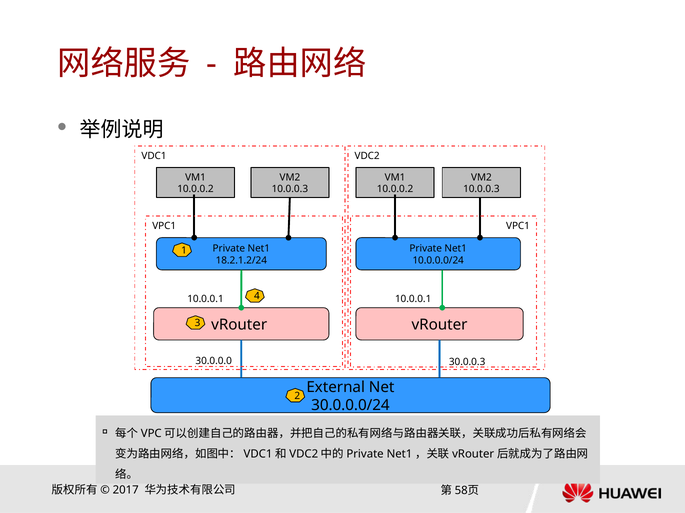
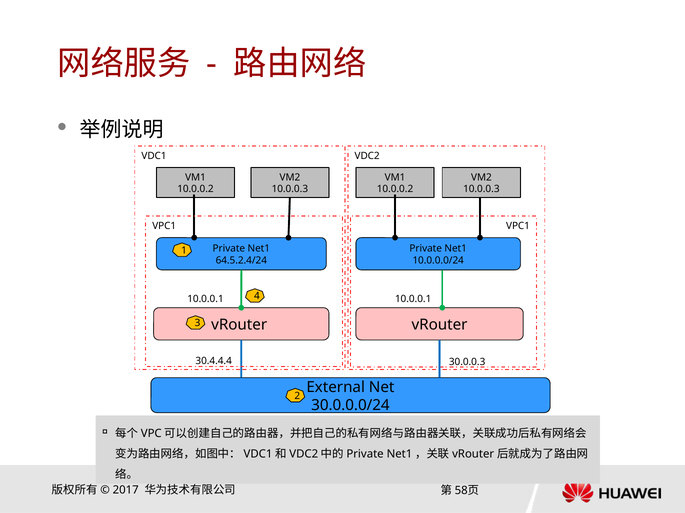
18.2.1.2/24: 18.2.1.2/24 -> 64.5.2.4/24
30.0.0.0: 30.0.0.0 -> 30.4.4.4
